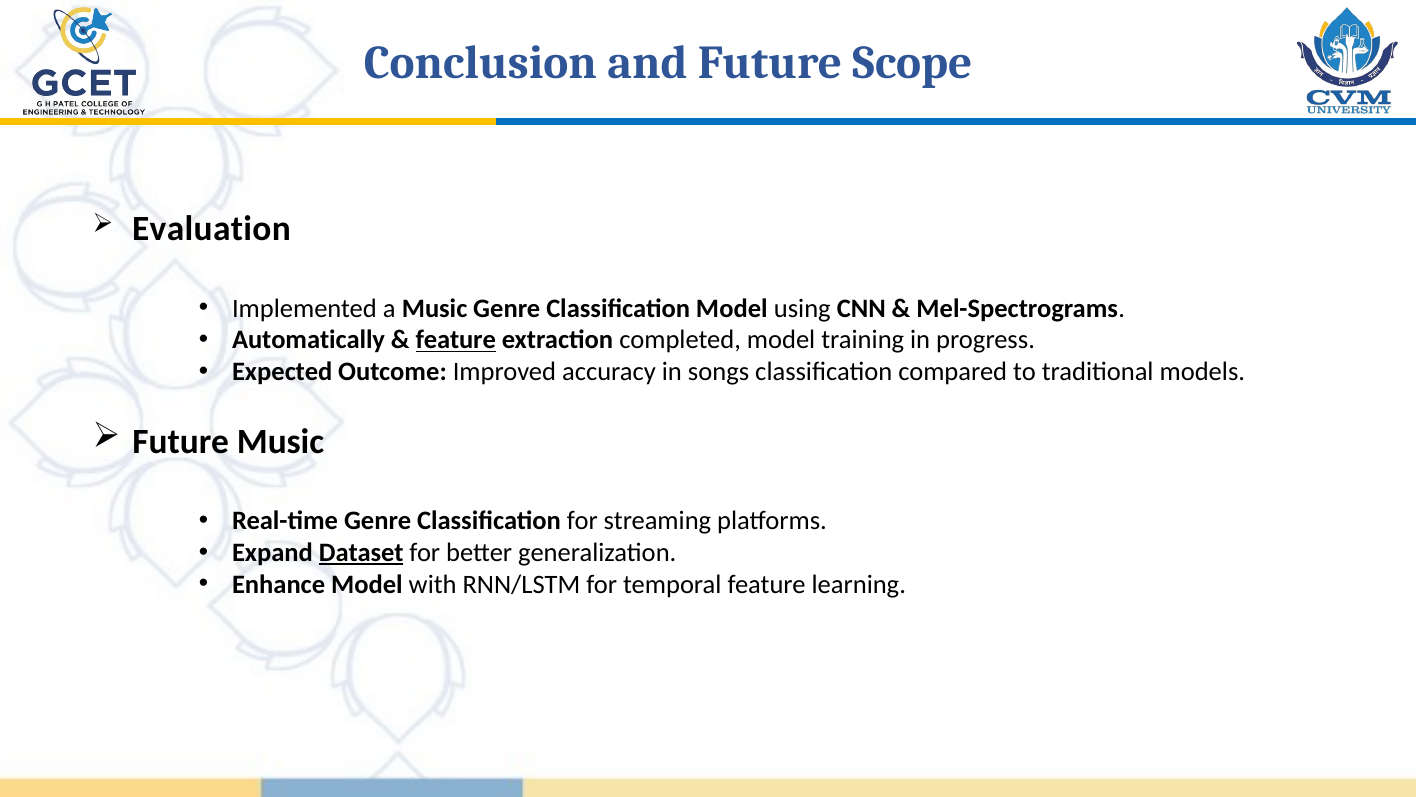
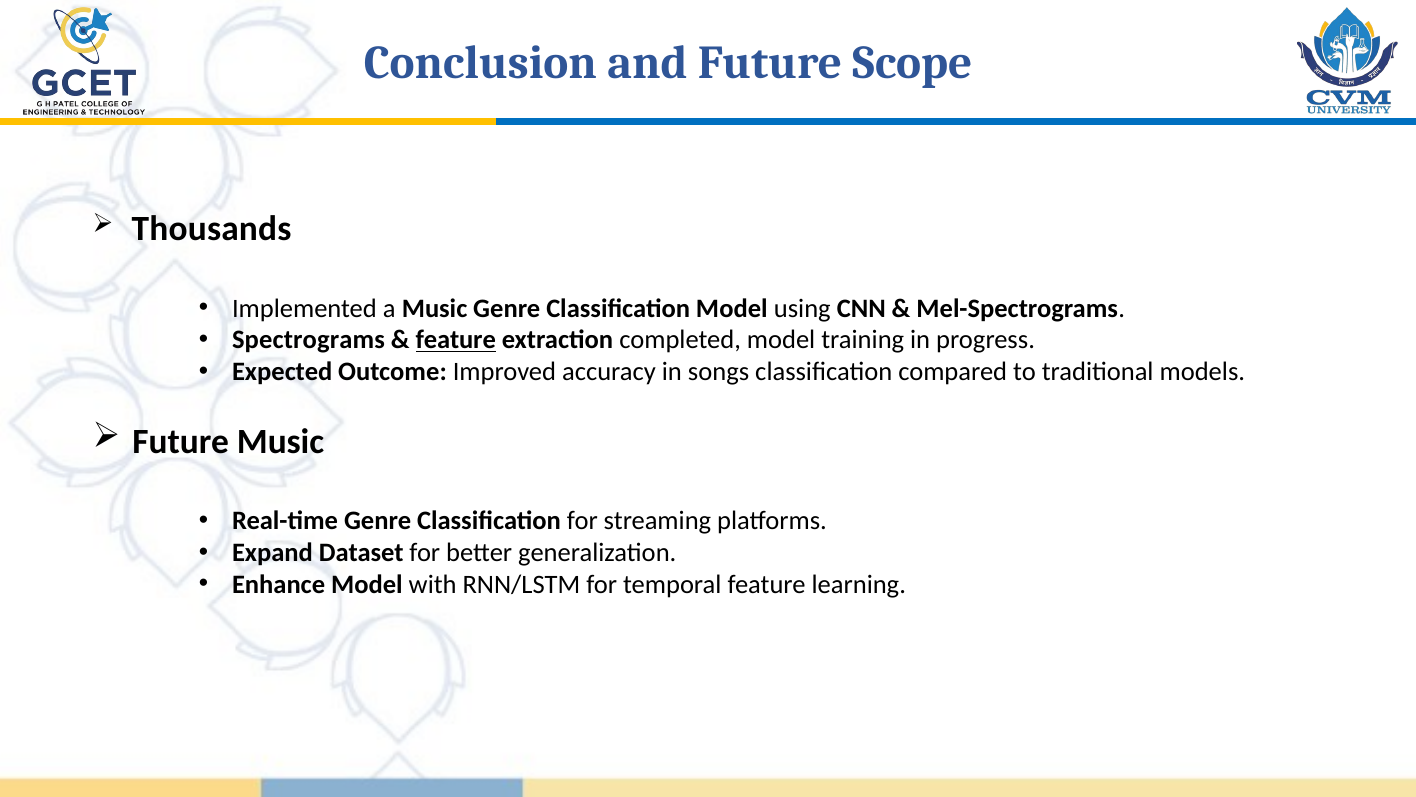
Evaluation: Evaluation -> Thousands
Automatically: Automatically -> Spectrograms
Dataset underline: present -> none
